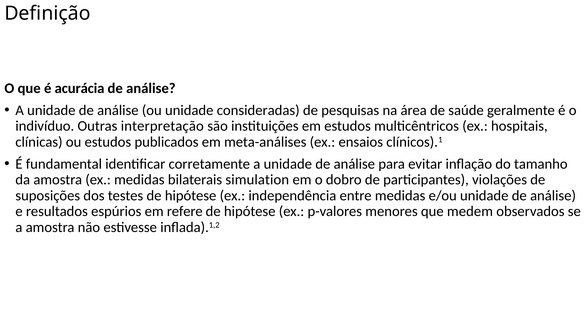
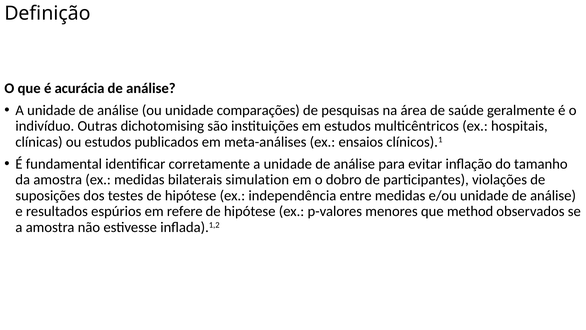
consideradas: consideradas -> comparações
interpretação: interpretação -> dichotomising
medem: medem -> method
